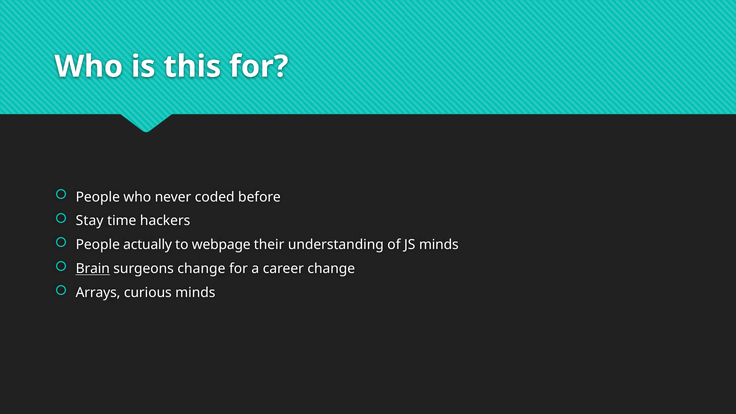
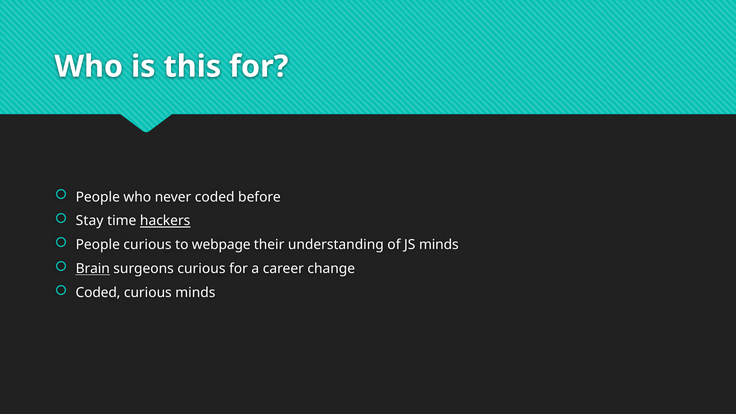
hackers underline: none -> present
People actually: actually -> curious
surgeons change: change -> curious
Arrays at (98, 293): Arrays -> Coded
